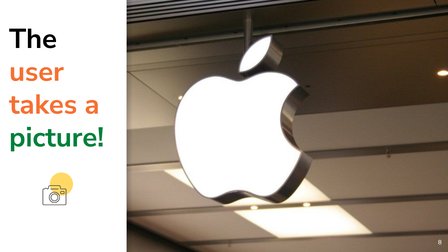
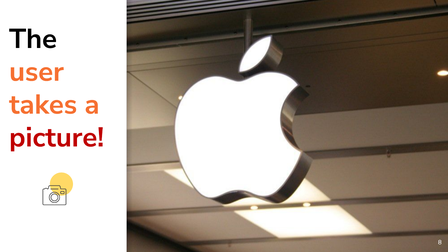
picture colour: green -> red
